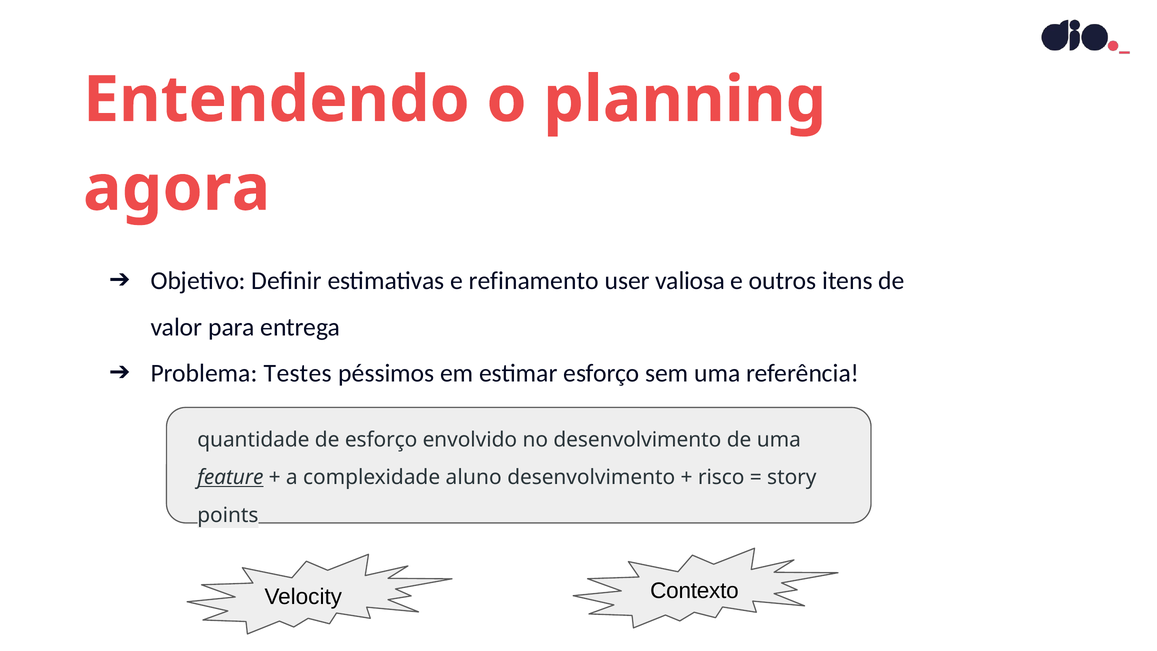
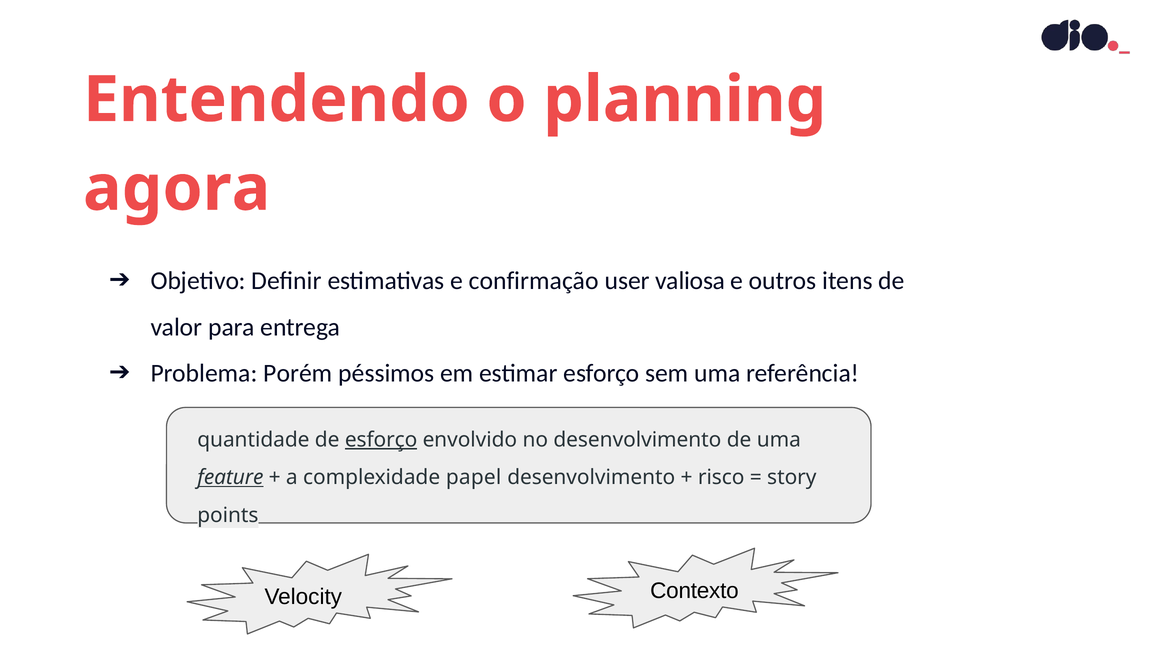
refinamento: refinamento -> confirmação
Testes: Testes -> Porém
esforço at (381, 440) underline: none -> present
aluno: aluno -> papel
